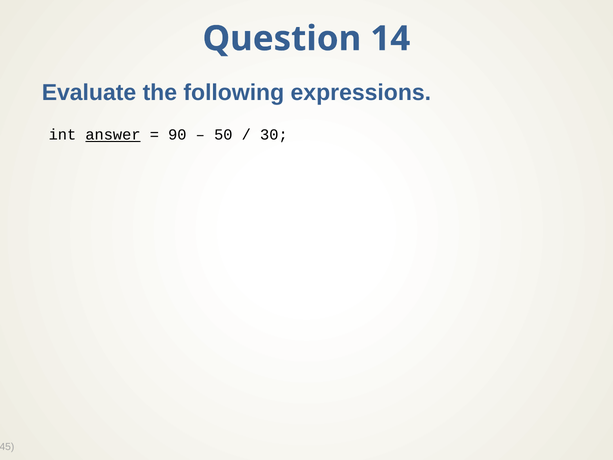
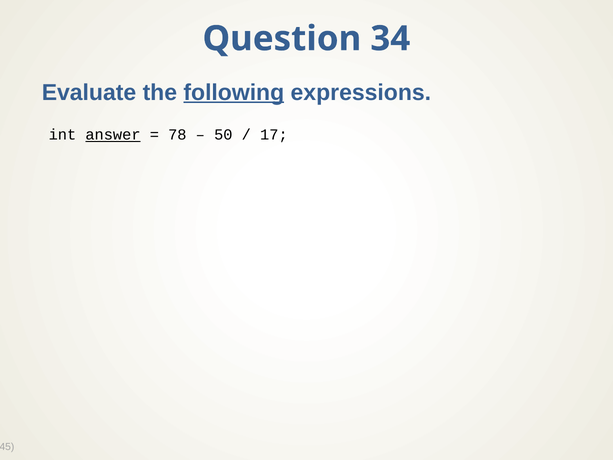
14: 14 -> 34
following underline: none -> present
90: 90 -> 78
30: 30 -> 17
